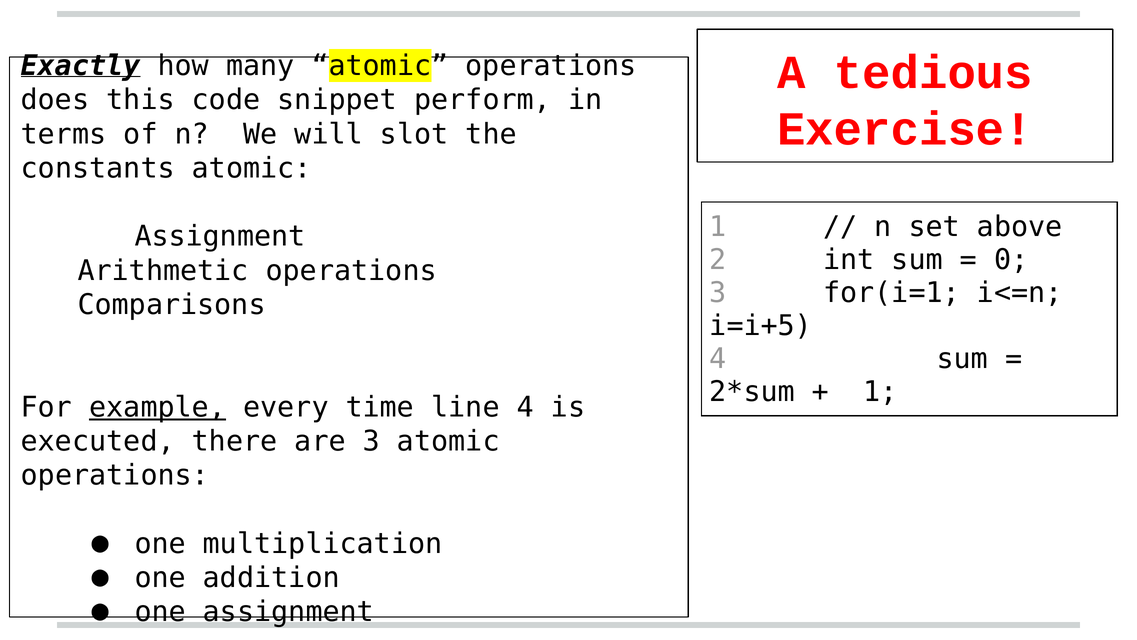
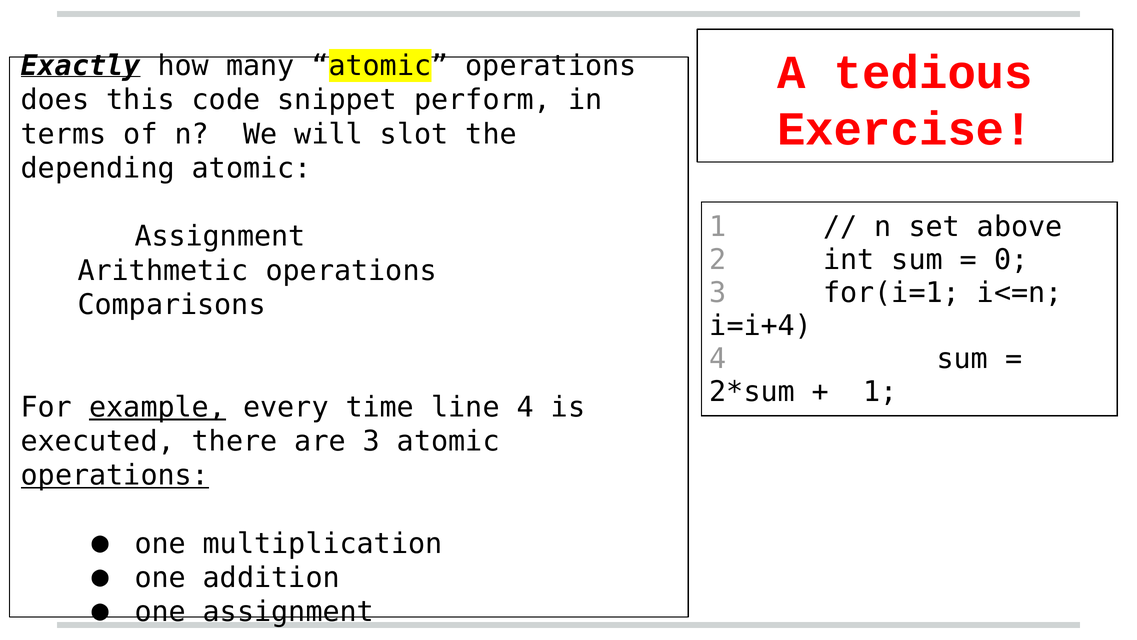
constants: constants -> depending
i=i+5: i=i+5 -> i=i+4
operations at (115, 475) underline: none -> present
